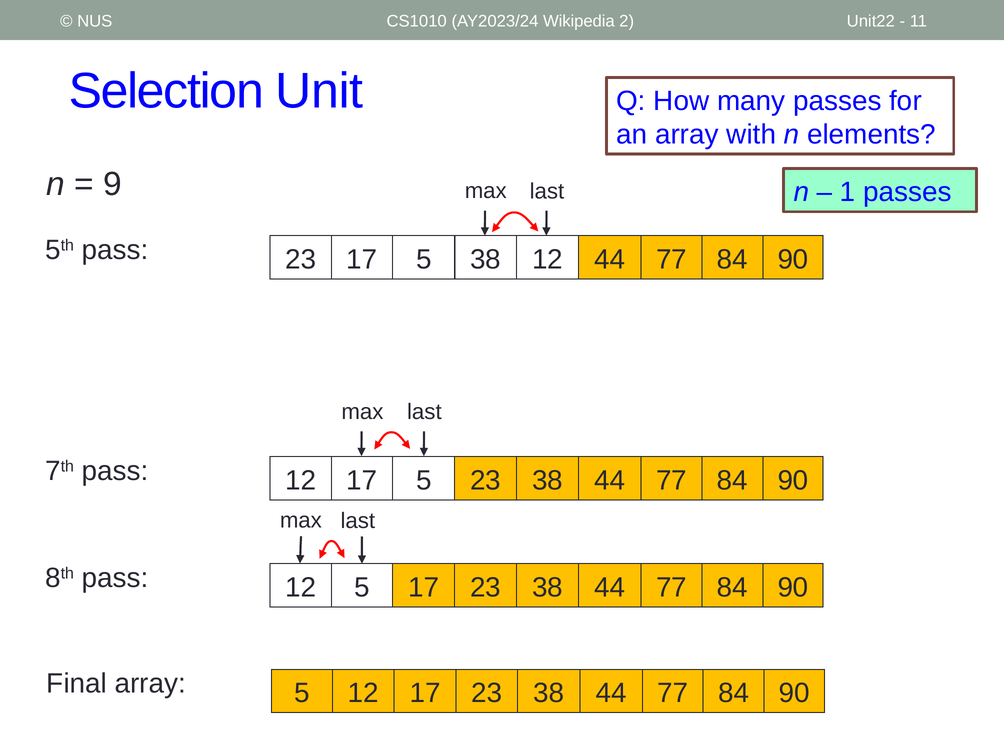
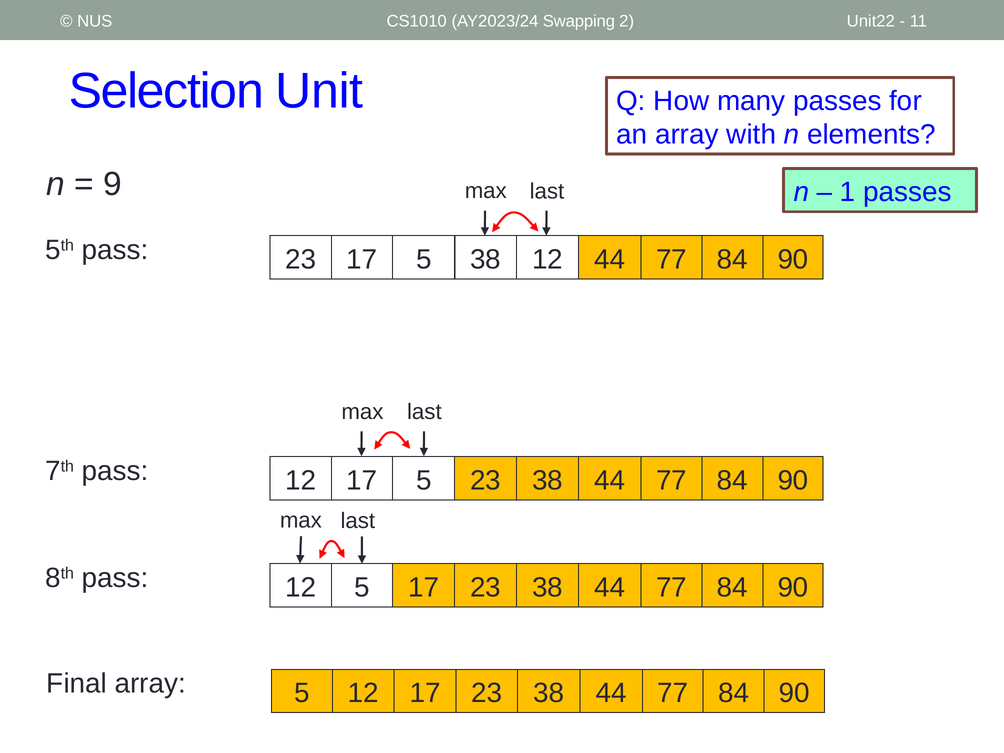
Wikipedia: Wikipedia -> Swapping
